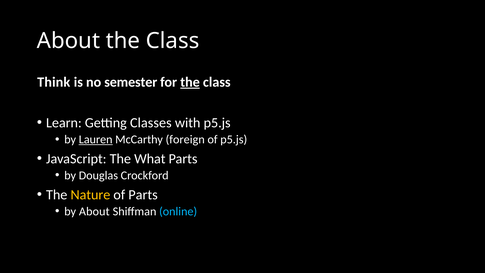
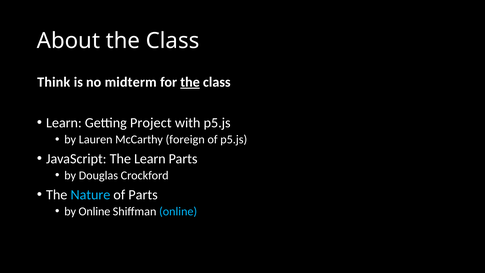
semester: semester -> midterm
Classes: Classes -> Project
Lauren underline: present -> none
The What: What -> Learn
Nature colour: yellow -> light blue
by About: About -> Online
